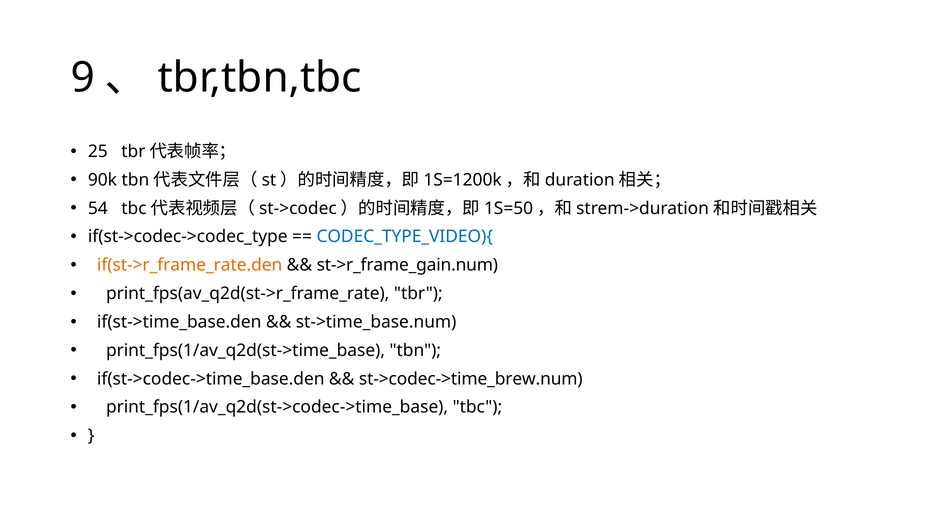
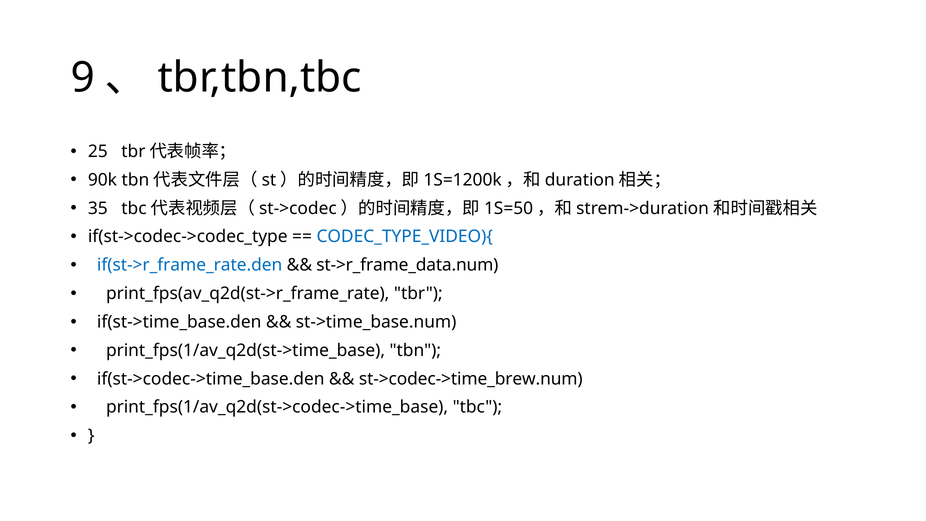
54: 54 -> 35
if(st->r_frame_rate.den colour: orange -> blue
st->r_frame_gain.num: st->r_frame_gain.num -> st->r_frame_data.num
